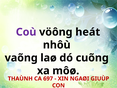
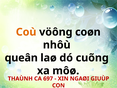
Coù colour: purple -> orange
heát: heát -> coøn
vaõng: vaõng -> queân
